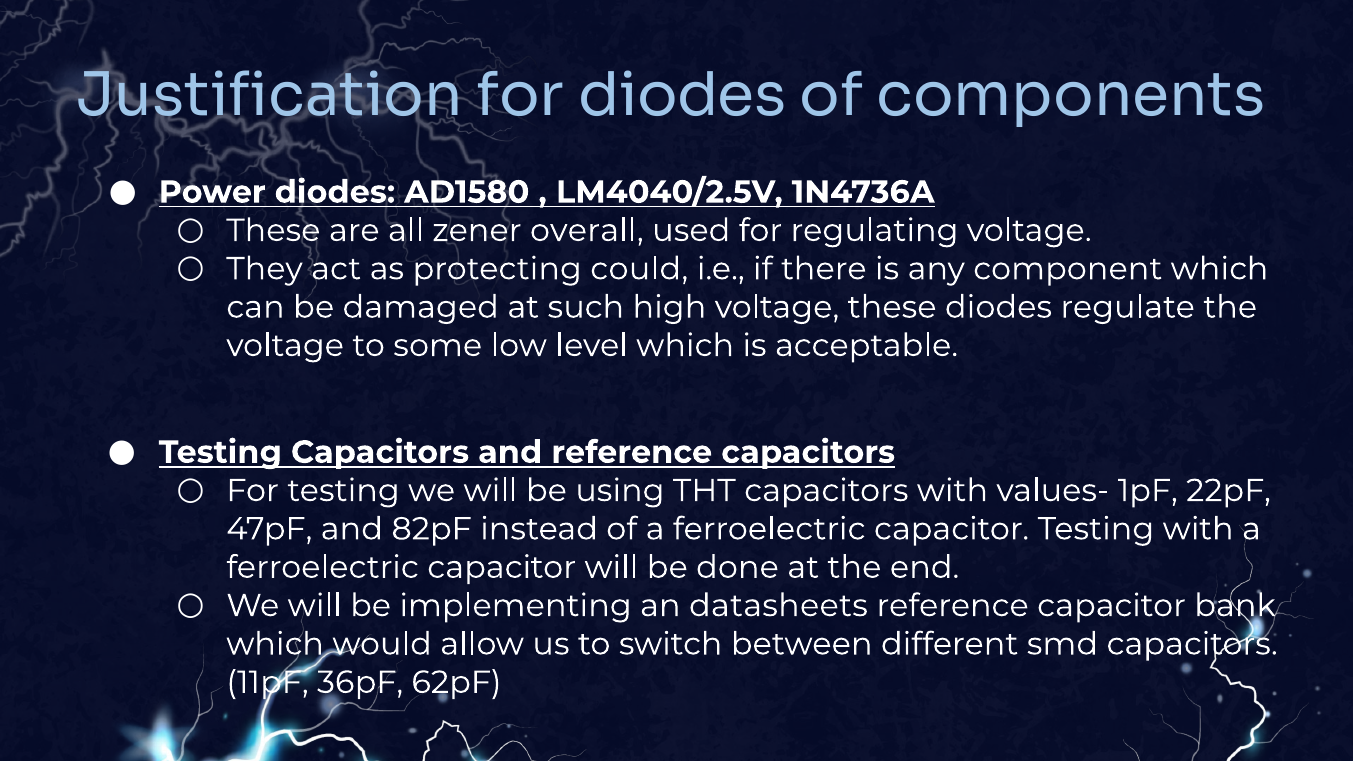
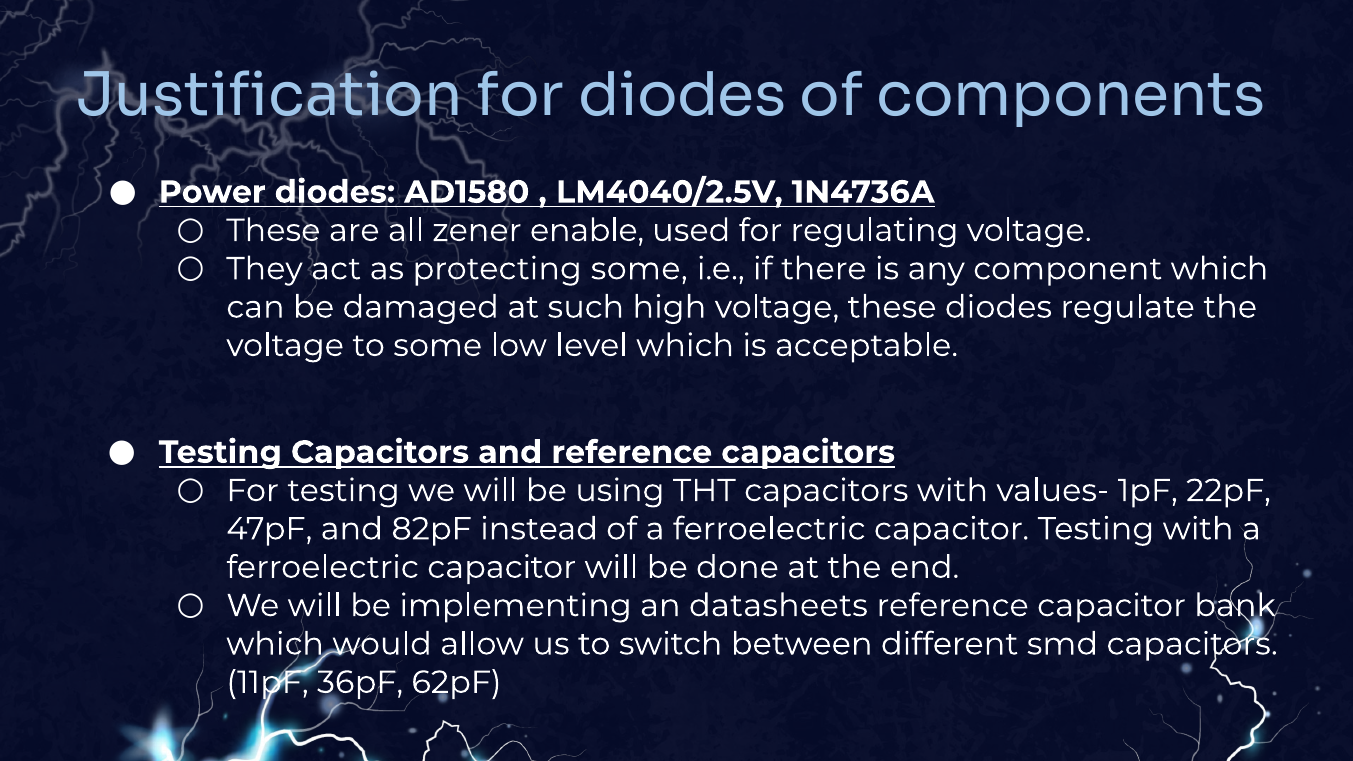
overall: overall -> enable
protecting could: could -> some
